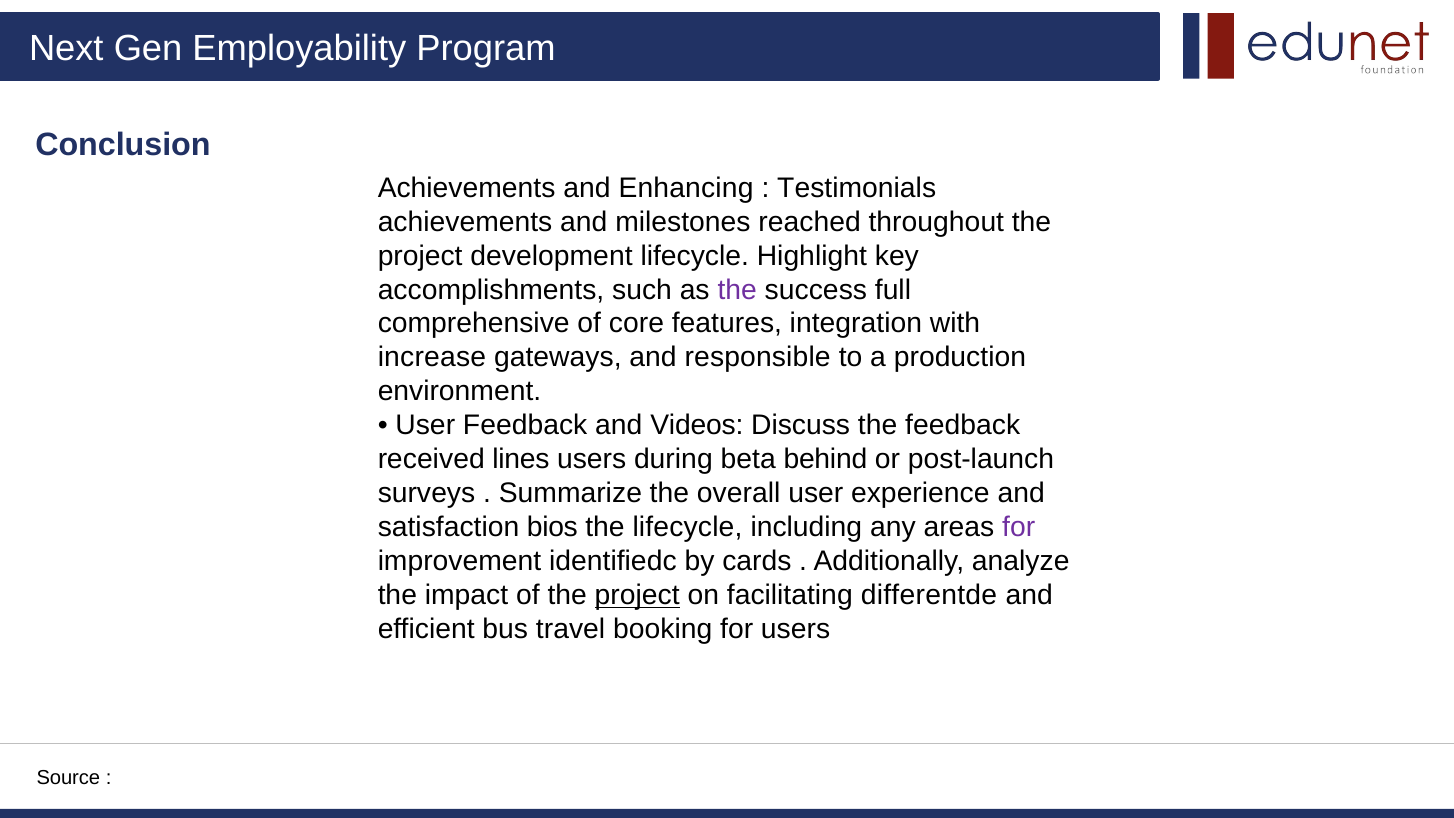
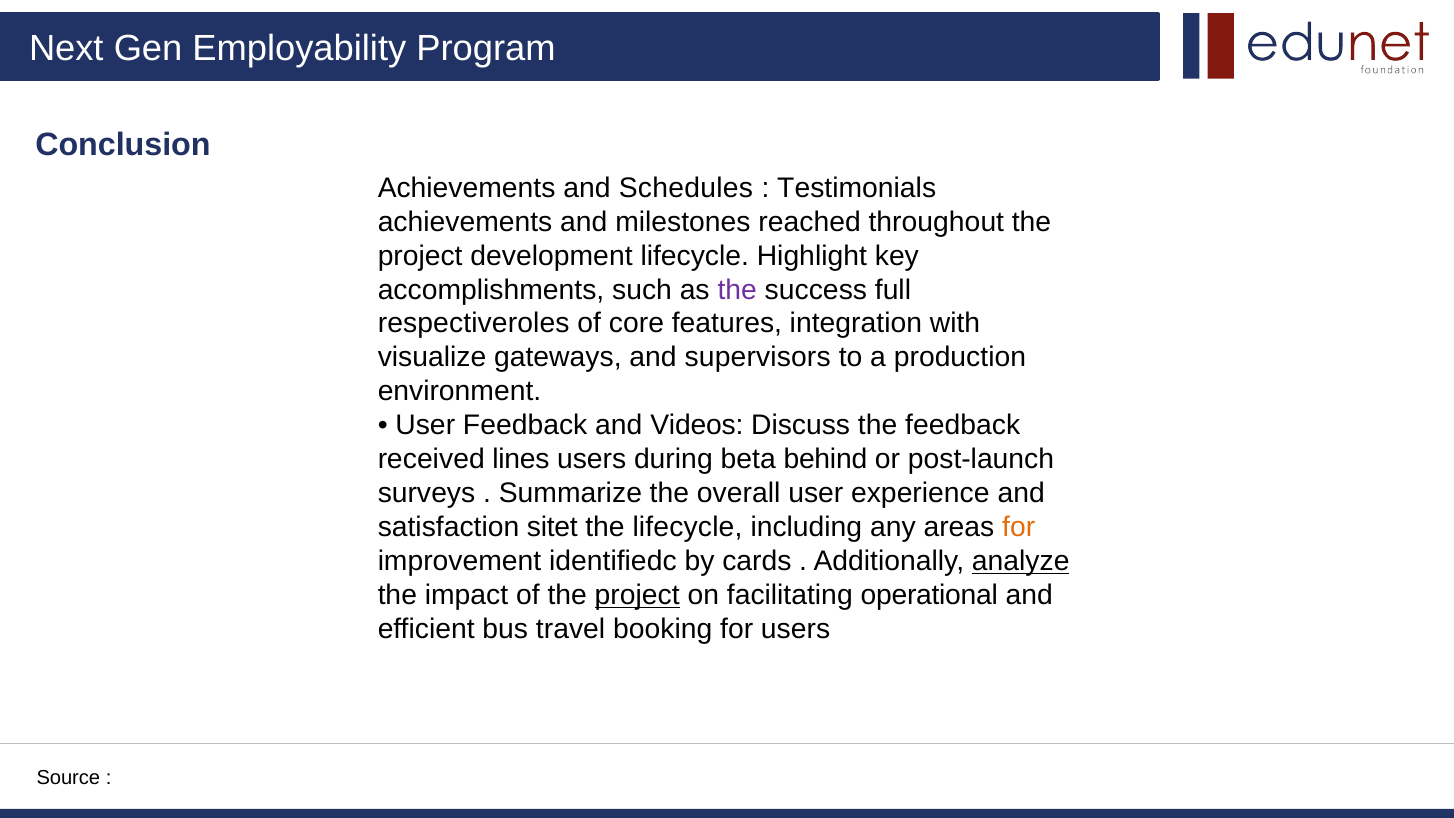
Enhancing: Enhancing -> Schedules
comprehensive: comprehensive -> respectiveroles
increase: increase -> visualize
responsible: responsible -> supervisors
bios: bios -> sitet
for at (1019, 527) colour: purple -> orange
analyze underline: none -> present
differentde: differentde -> operational
